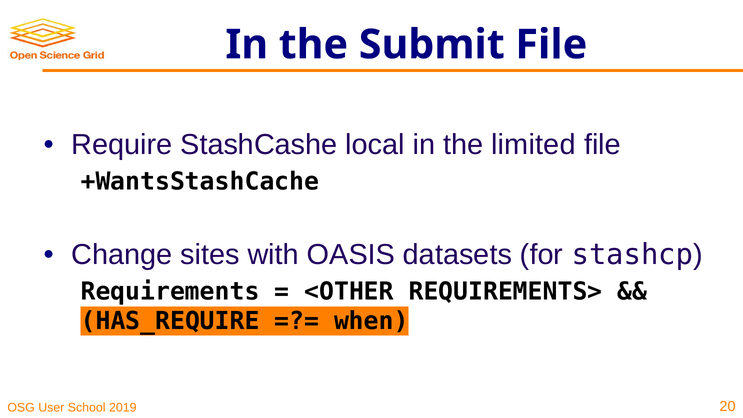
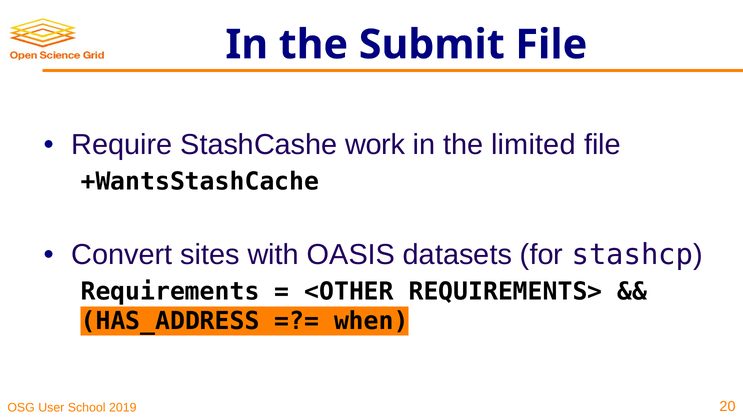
local: local -> work
Change: Change -> Convert
HAS_REQUIRE: HAS_REQUIRE -> HAS_ADDRESS
